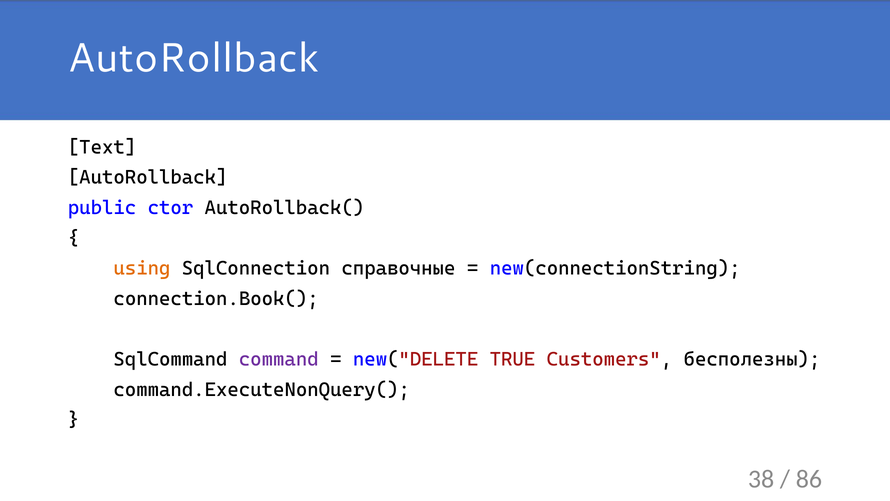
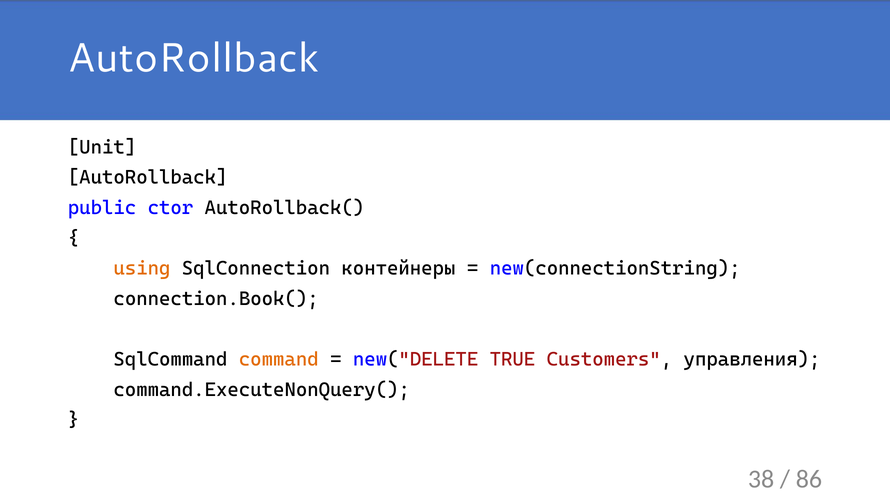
Text: Text -> Unit
справочные: справочные -> контейнеры
command colour: purple -> orange
бесполезны: бесполезны -> управления
